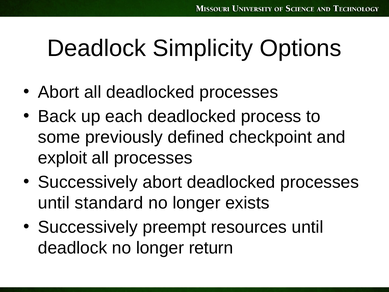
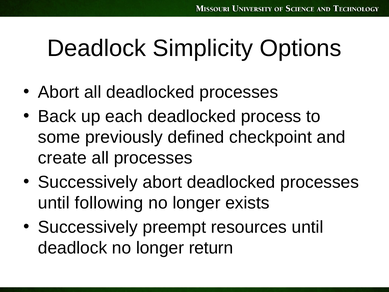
exploit: exploit -> create
standard: standard -> following
